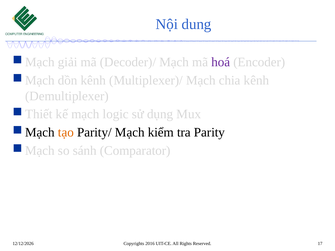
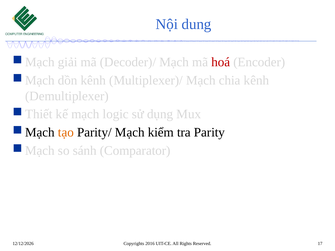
hoá colour: purple -> red
